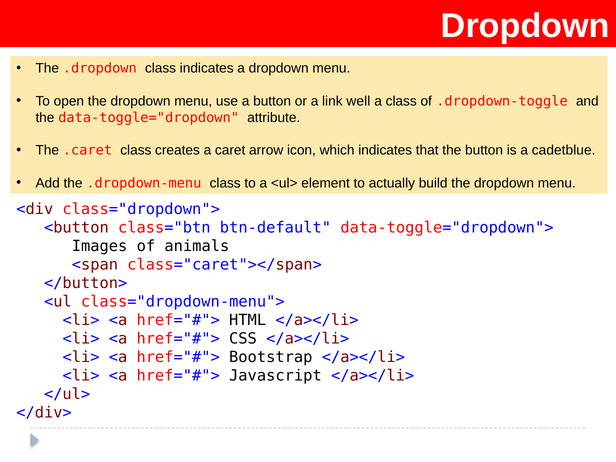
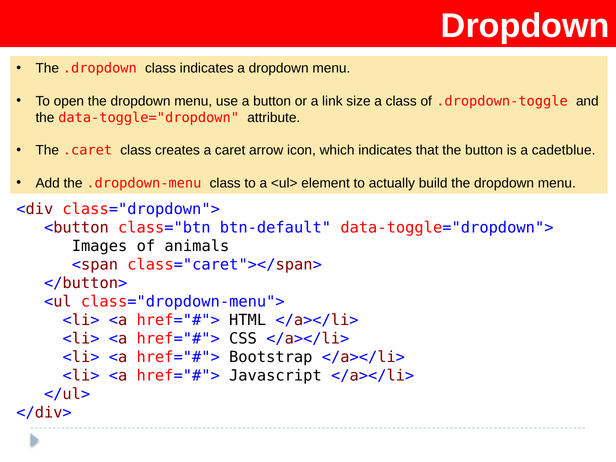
well: well -> size
